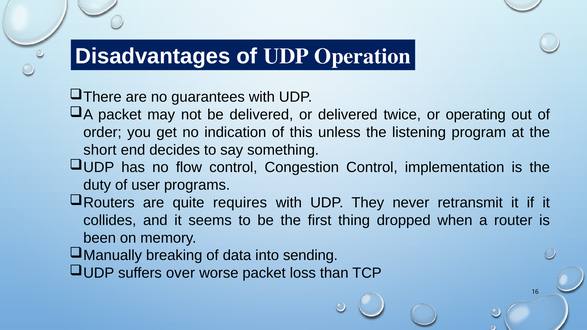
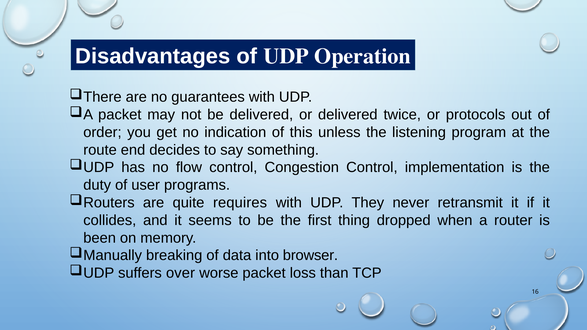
operating: operating -> protocols
short: short -> route
sending: sending -> browser
